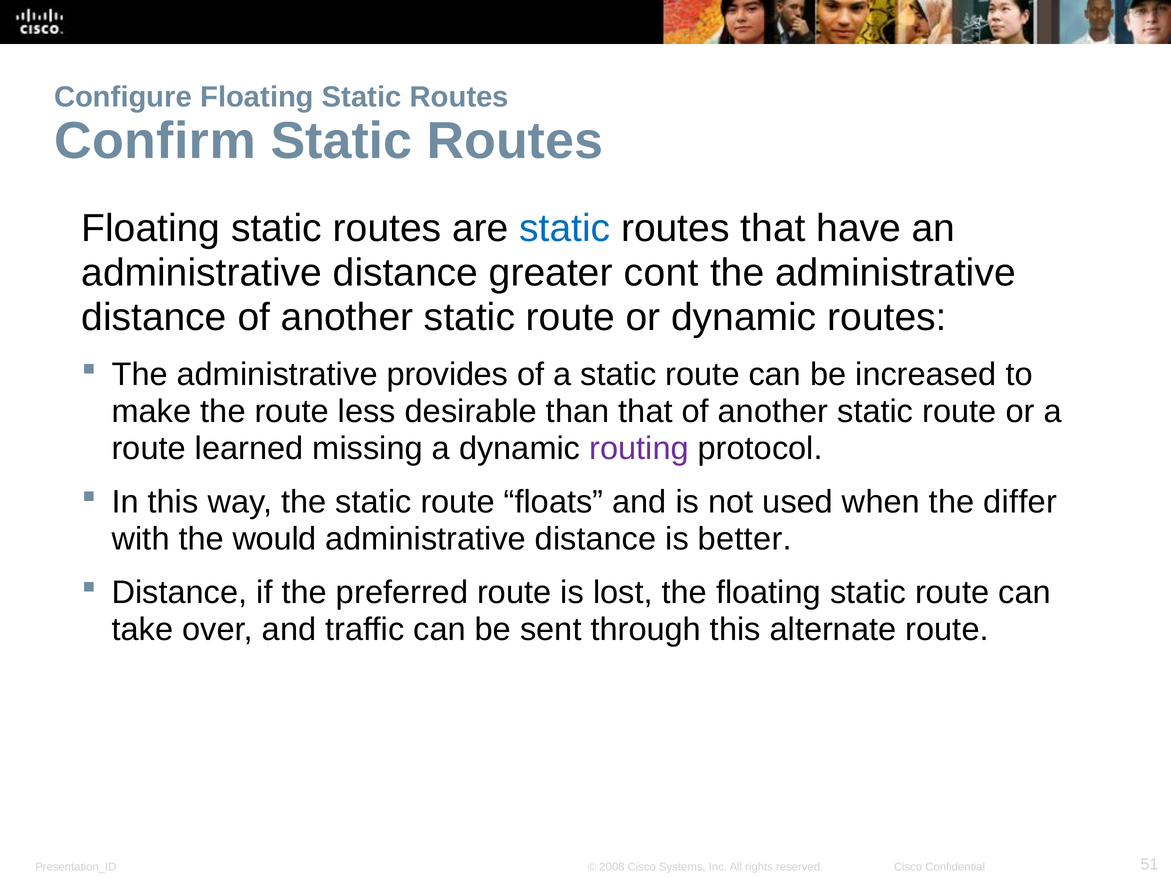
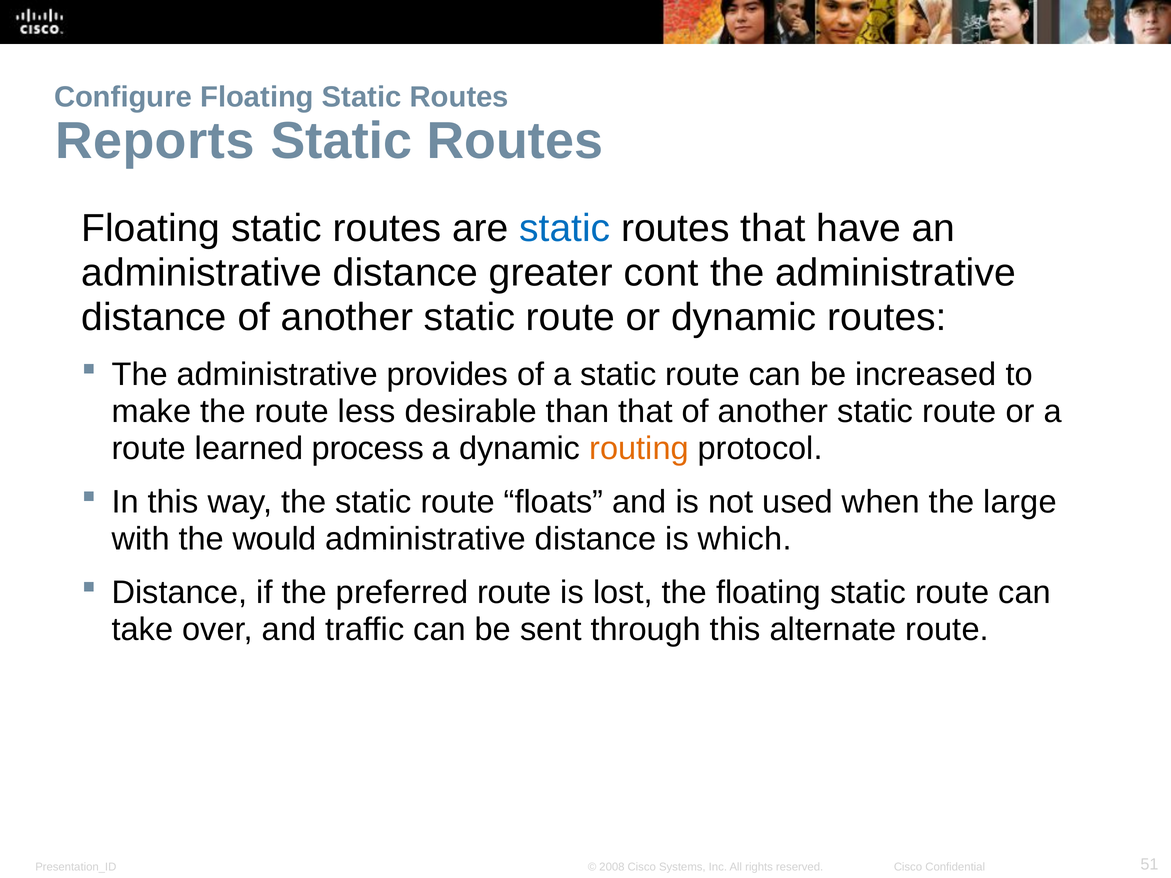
Confirm: Confirm -> Reports
missing: missing -> process
routing colour: purple -> orange
differ: differ -> large
better: better -> which
